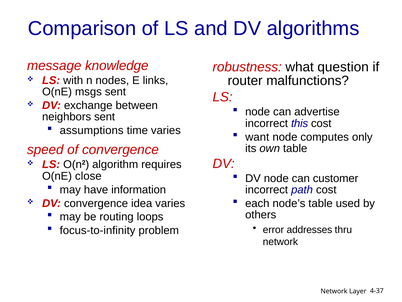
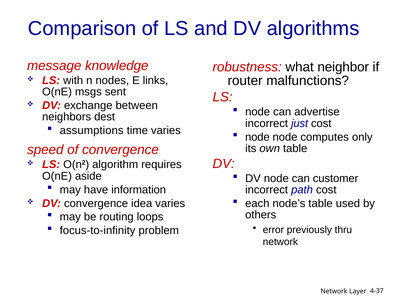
question: question -> neighbor
neighbors sent: sent -> dest
this: this -> just
want at (257, 137): want -> node
close: close -> aside
addresses: addresses -> previously
